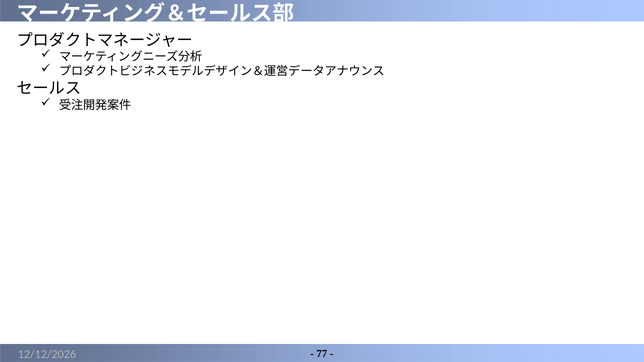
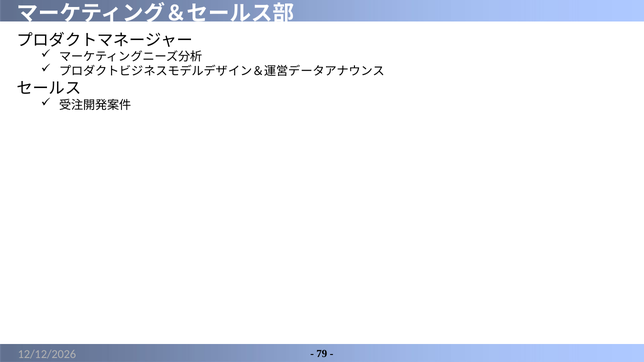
77: 77 -> 79
